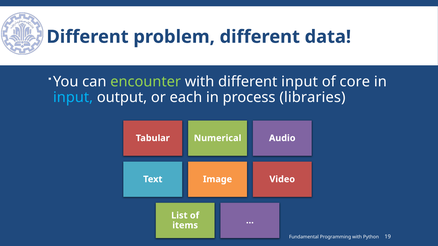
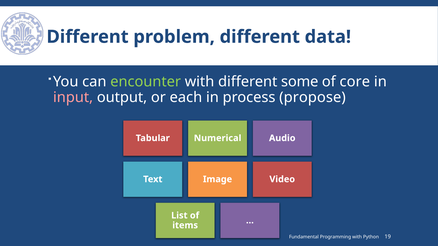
different input: input -> some
input at (73, 97) colour: light blue -> pink
libraries: libraries -> propose
